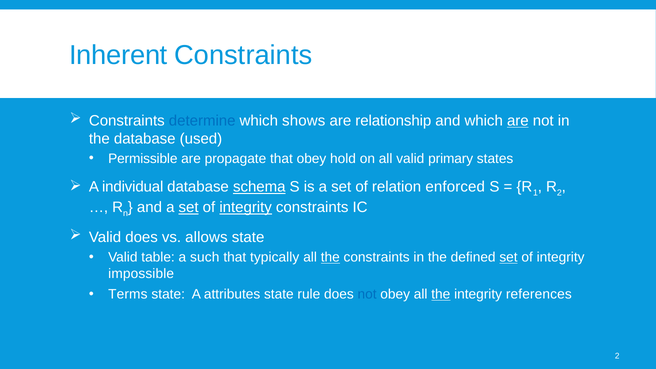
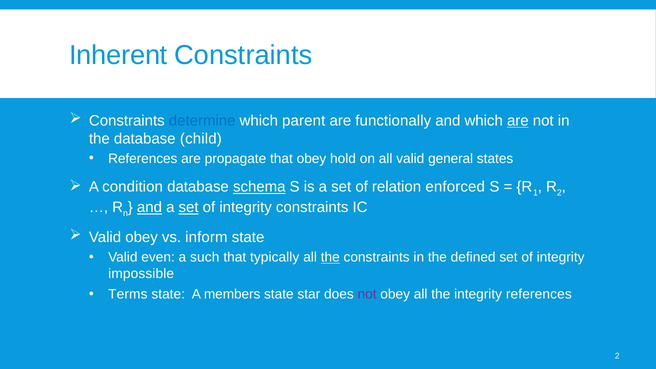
shows: shows -> parent
relationship: relationship -> functionally
used: used -> child
Permissible at (143, 159): Permissible -> References
primary: primary -> general
individual: individual -> condition
and at (149, 207) underline: none -> present
integrity at (246, 207) underline: present -> none
Valid does: does -> obey
allows: allows -> inform
table: table -> even
set at (509, 257) underline: present -> none
attributes: attributes -> members
rule: rule -> star
not at (367, 294) colour: blue -> purple
the at (441, 294) underline: present -> none
